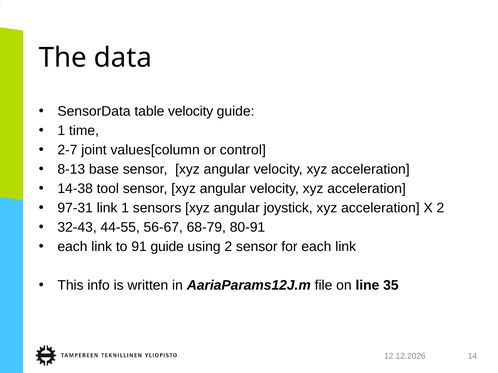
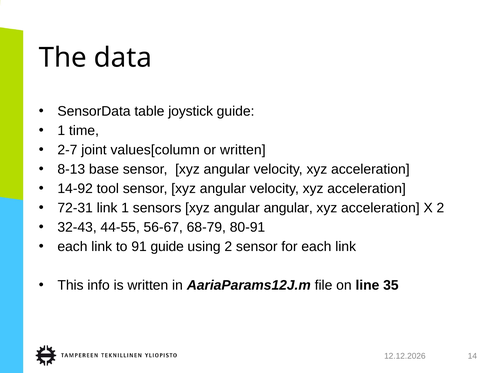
table velocity: velocity -> joystick
or control: control -> written
14-38: 14-38 -> 14-92
97-31: 97-31 -> 72-31
angular joystick: joystick -> angular
